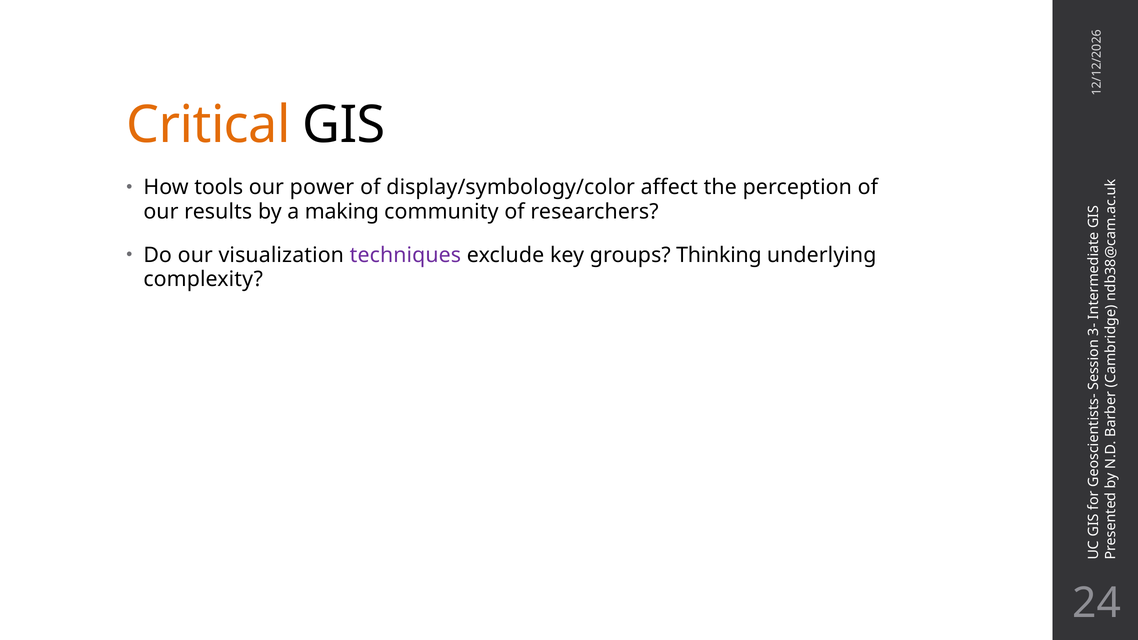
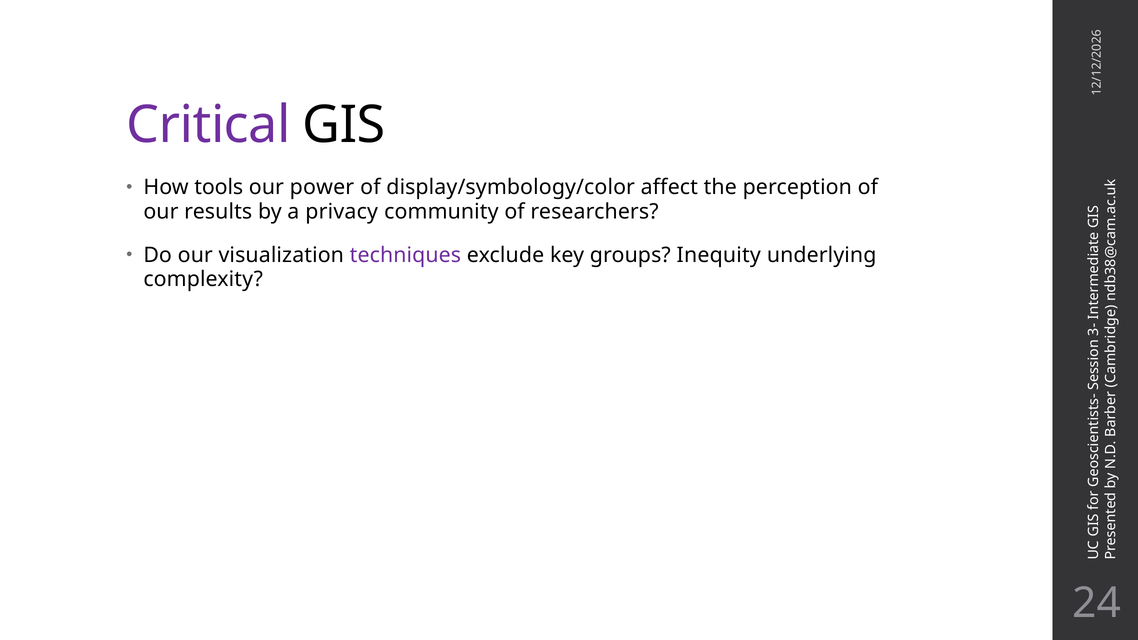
Critical colour: orange -> purple
making: making -> privacy
Thinking: Thinking -> Inequity
